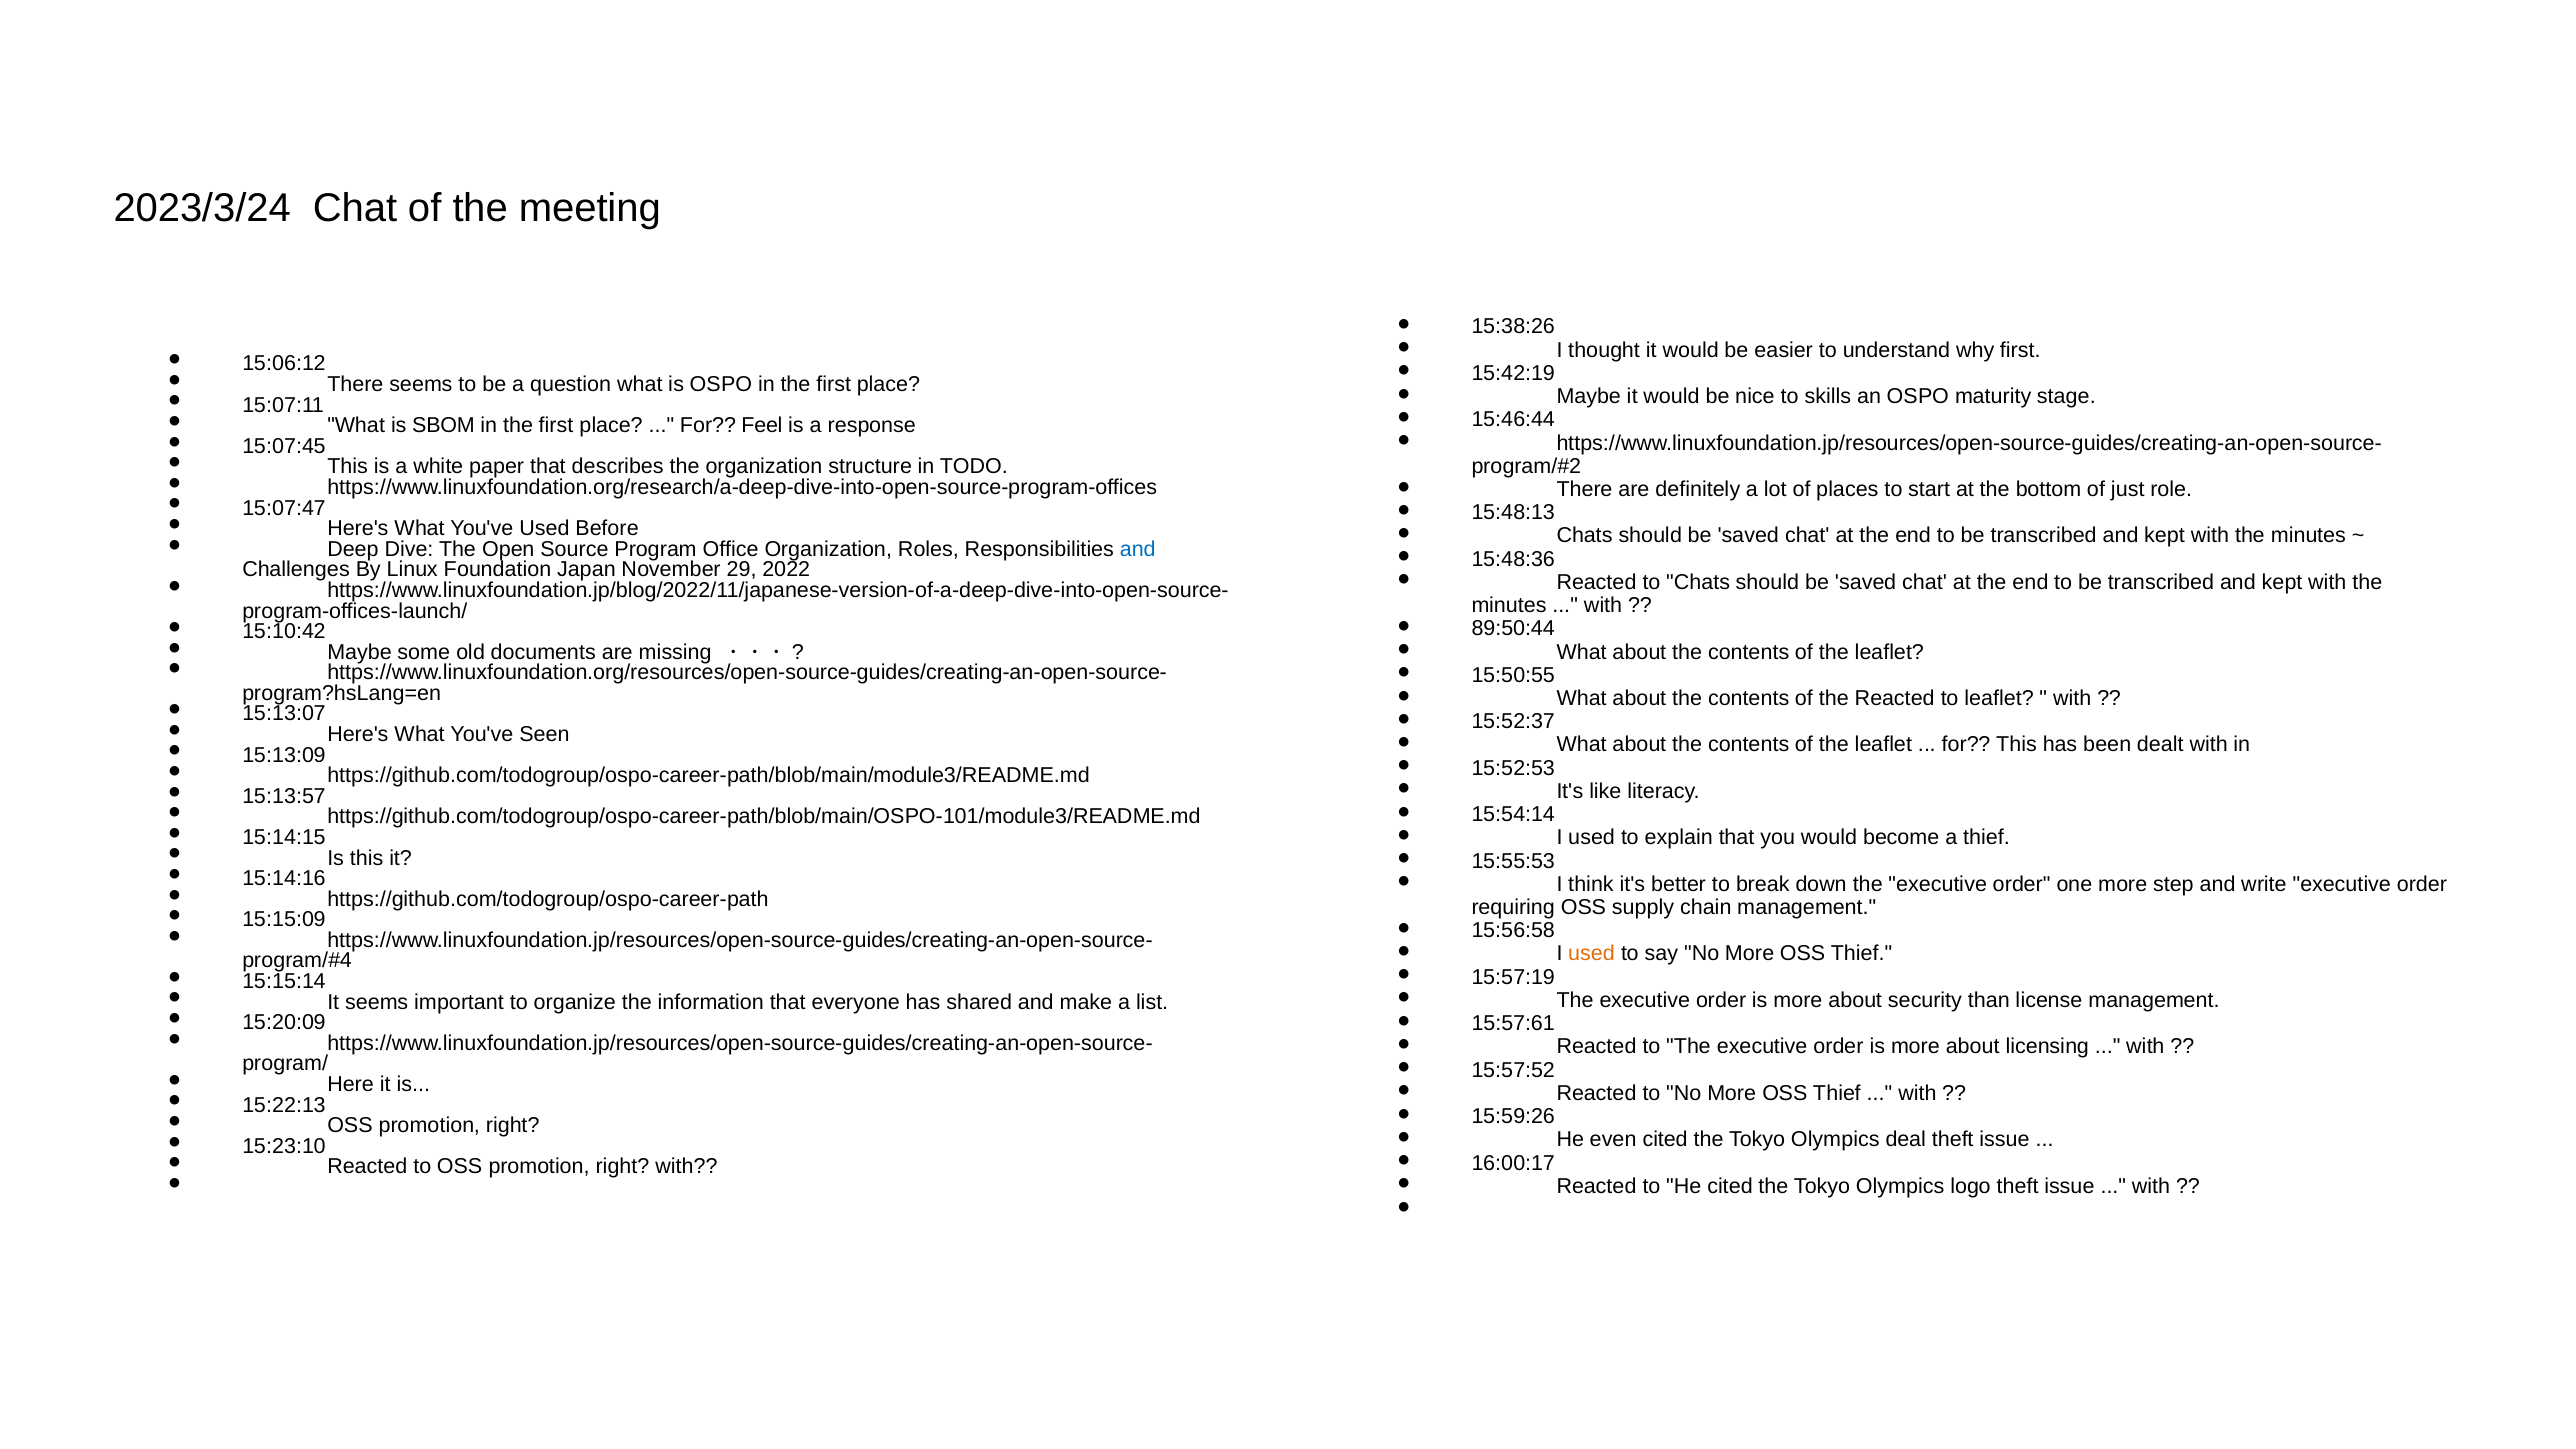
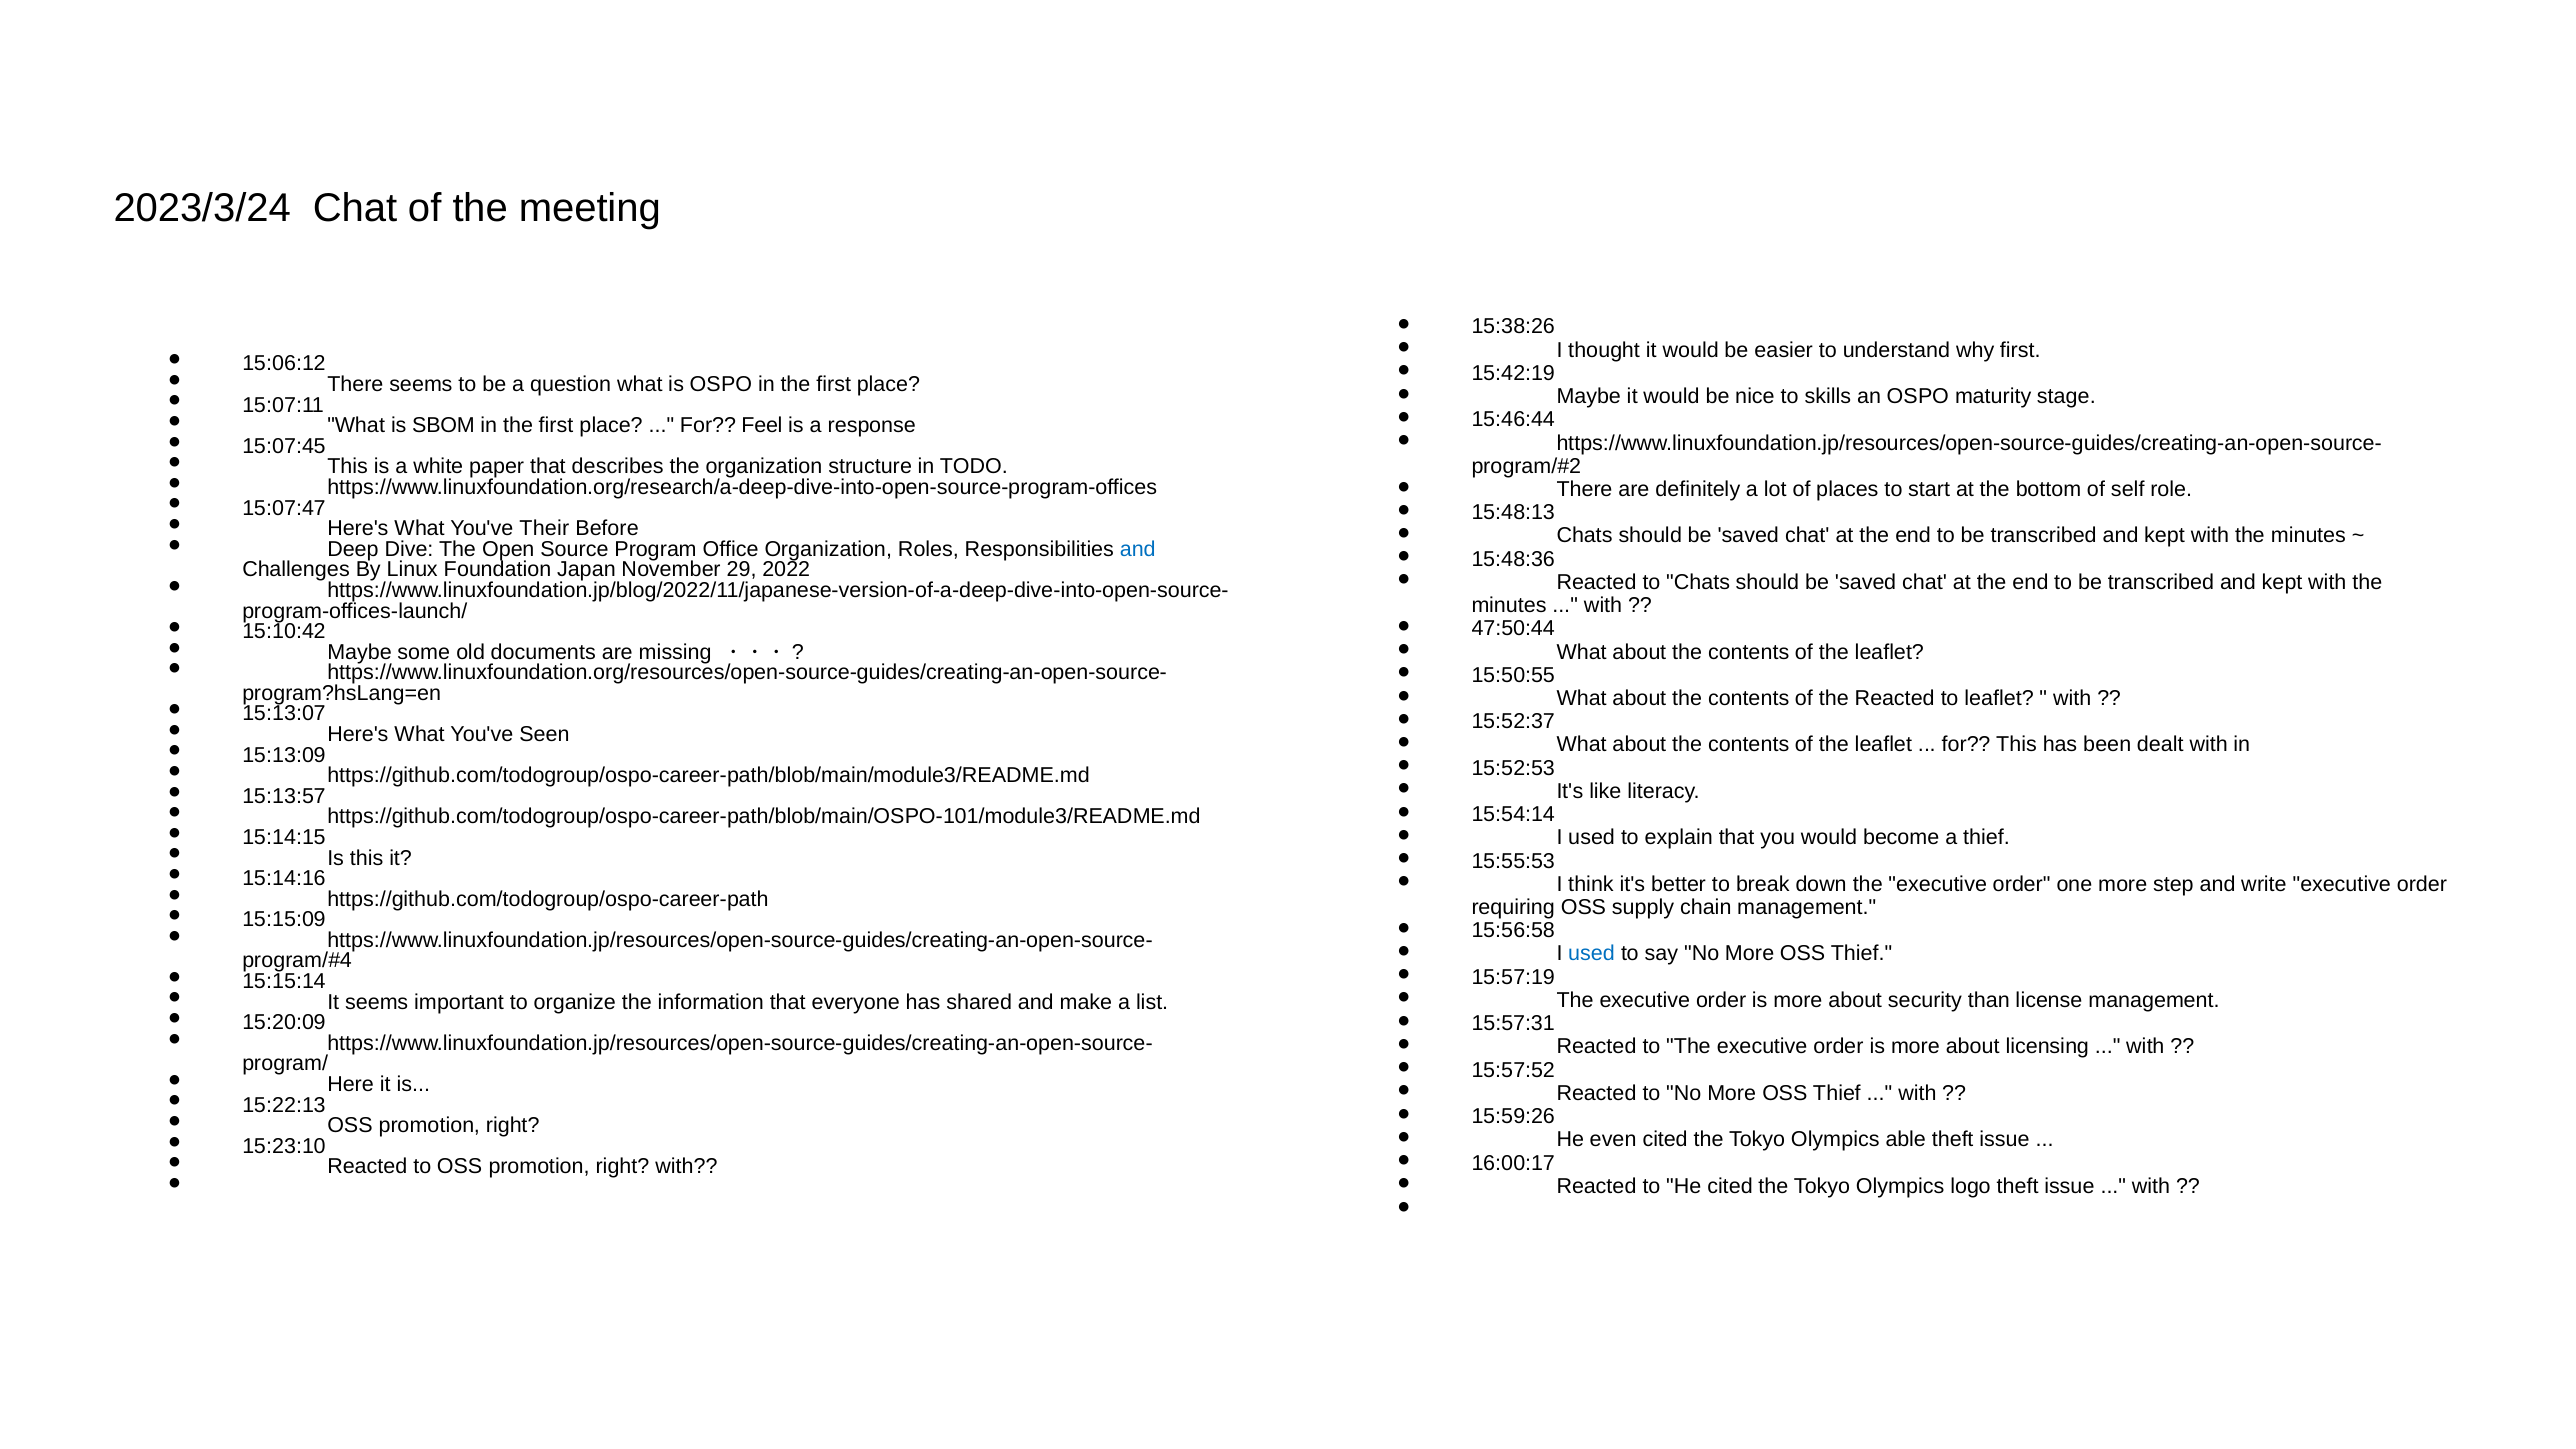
just: just -> self
You've Used: Used -> Their
89:50:44: 89:50:44 -> 47:50:44
used at (1592, 954) colour: orange -> blue
15:57:61: 15:57:61 -> 15:57:31
deal: deal -> able
